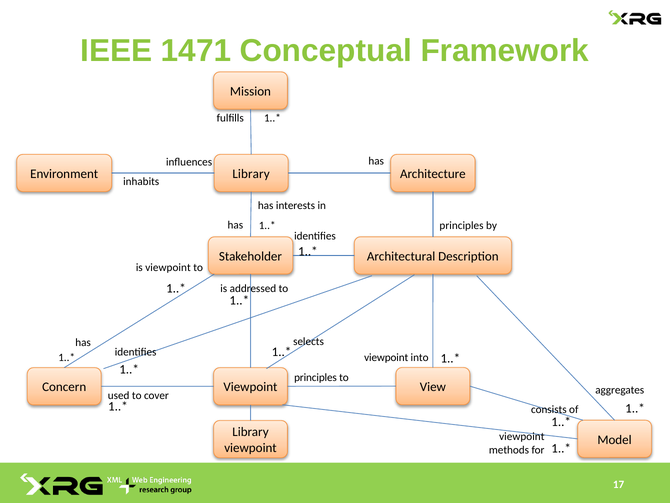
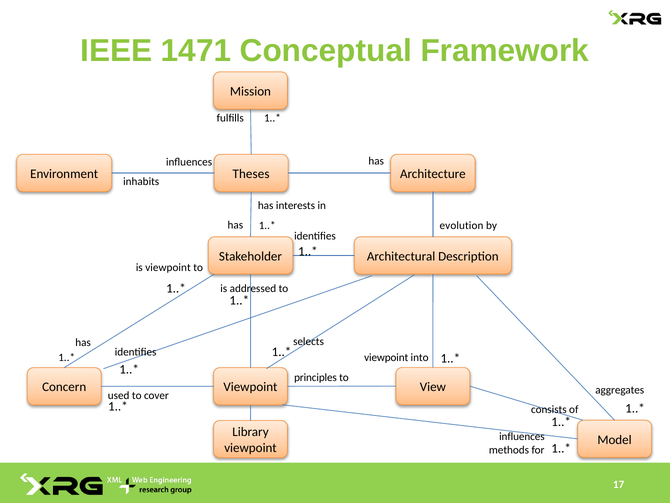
Library at (251, 174): Library -> Theses
principles at (462, 225): principles -> evolution
viewpoint at (522, 436): viewpoint -> influences
